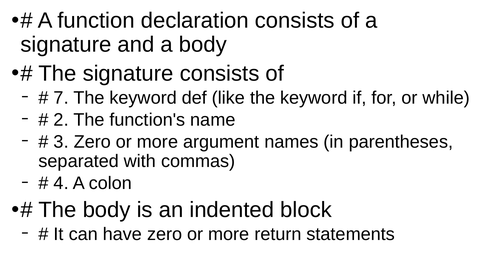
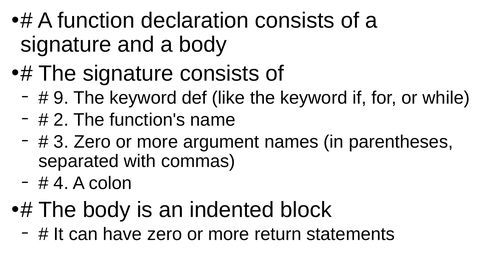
7: 7 -> 9
